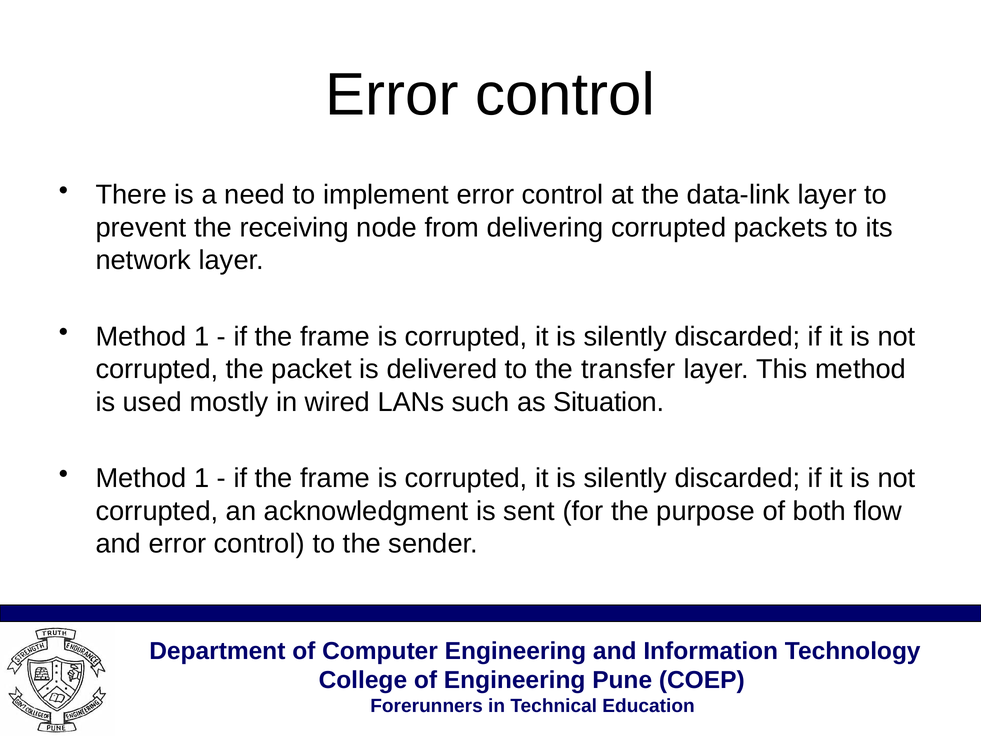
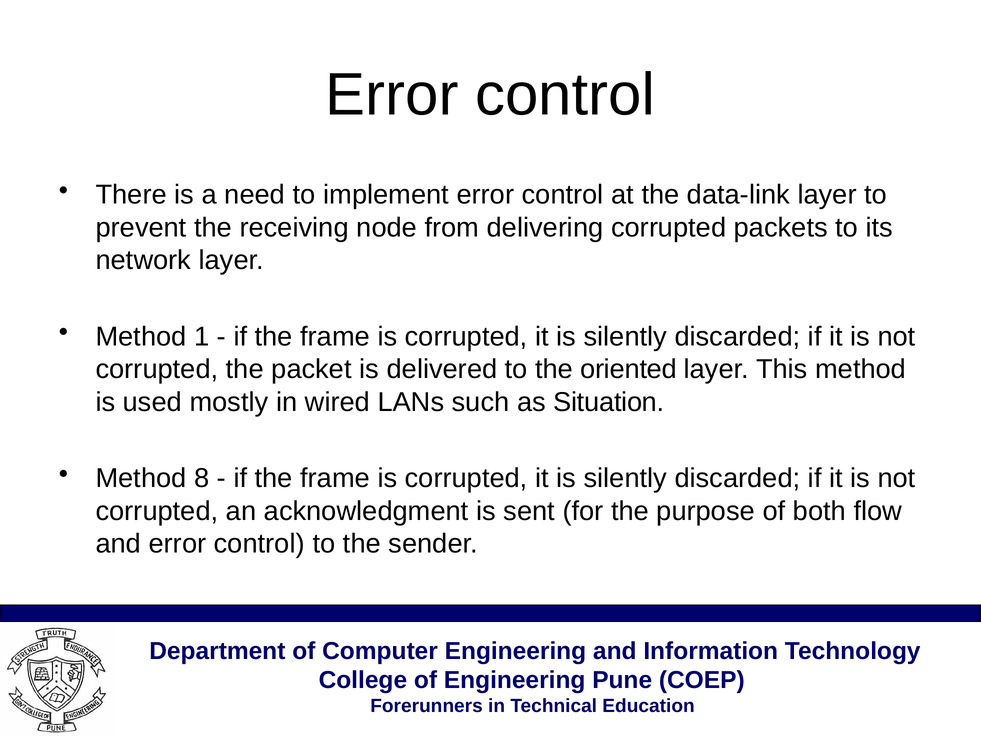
transfer: transfer -> oriented
1 at (202, 478): 1 -> 8
